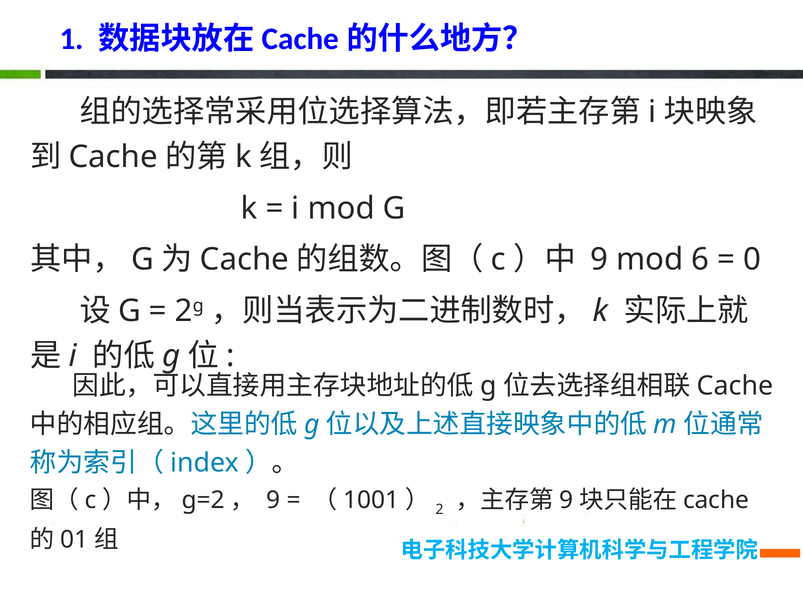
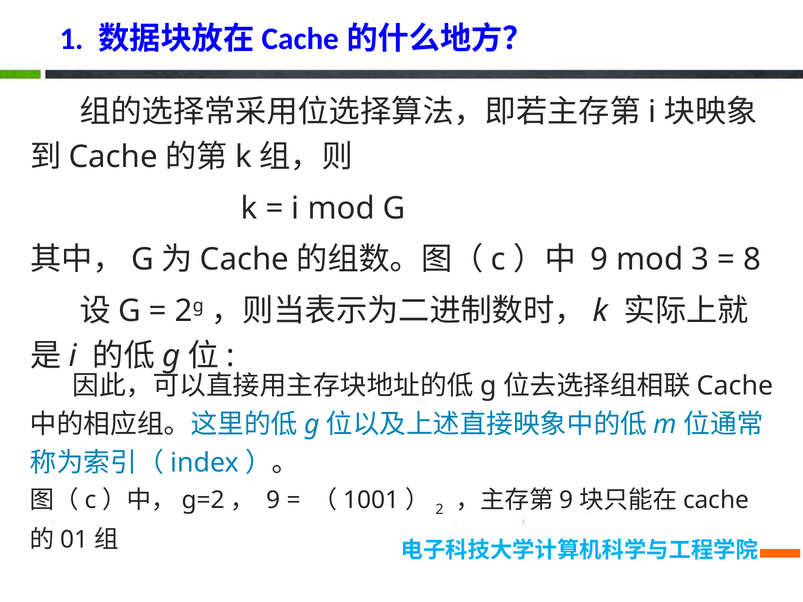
6: 6 -> 3
0: 0 -> 8
